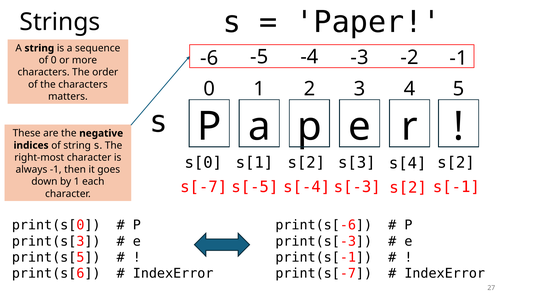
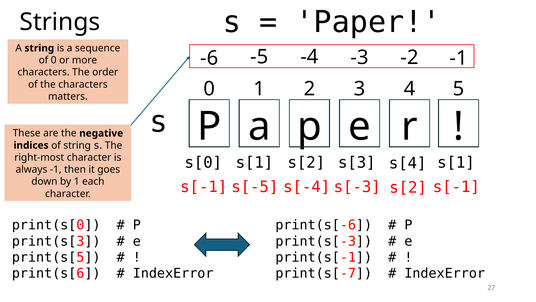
s[4 s[2: s[2 -> s[1
s[-7 at (204, 187): s[-7 -> s[-1
